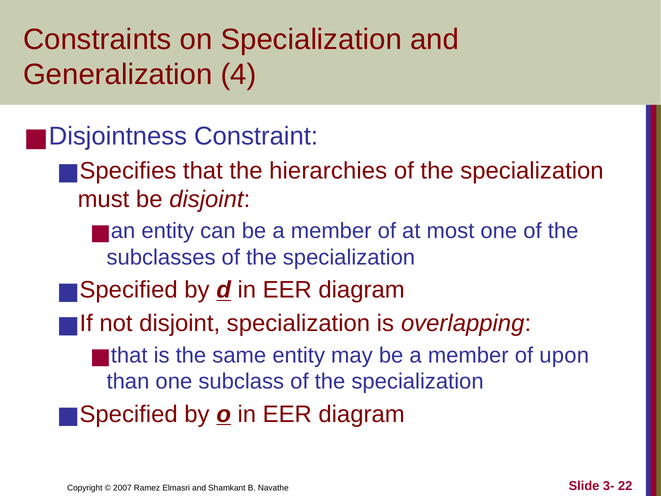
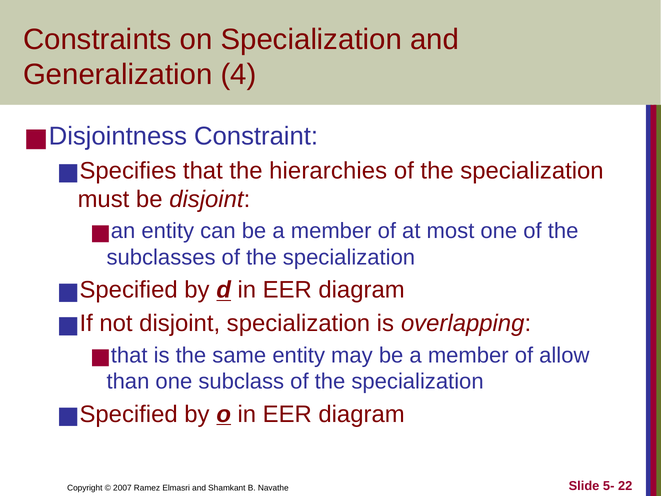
upon: upon -> allow
3-: 3- -> 5-
